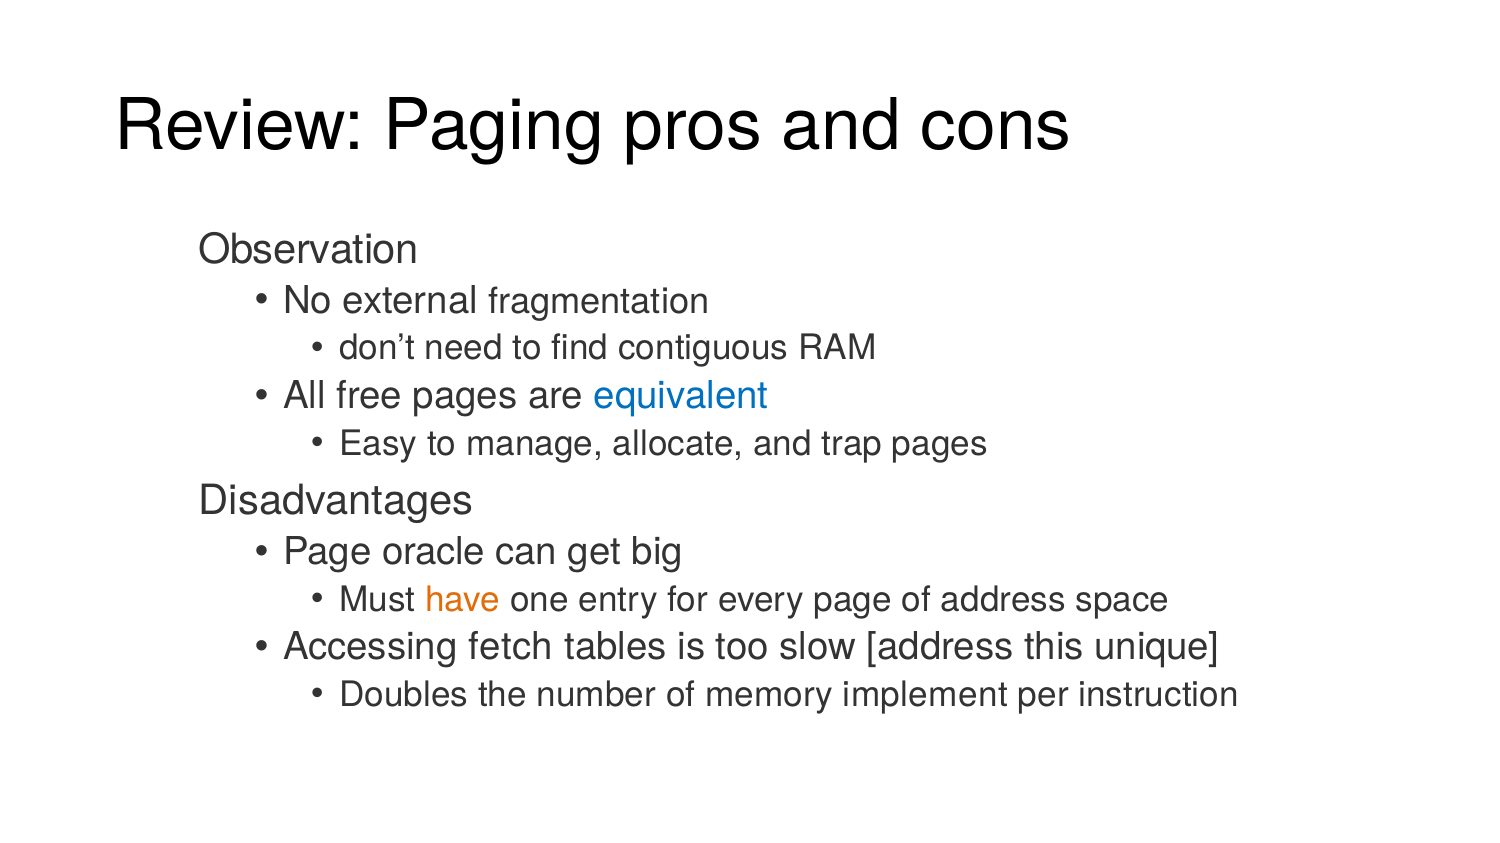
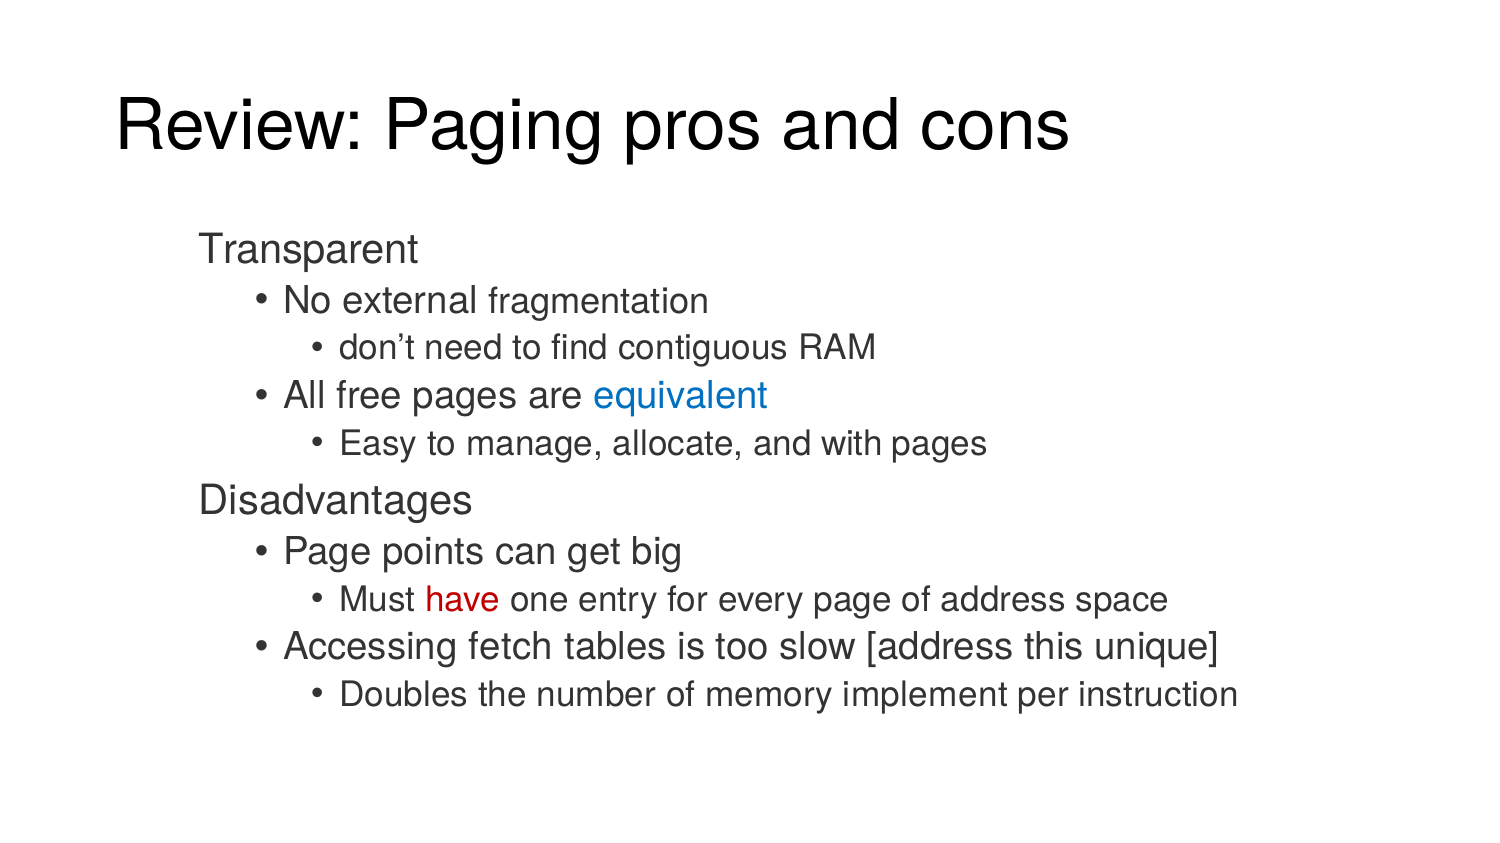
Observation: Observation -> Transparent
trap: trap -> with
oracle: oracle -> points
have colour: orange -> red
